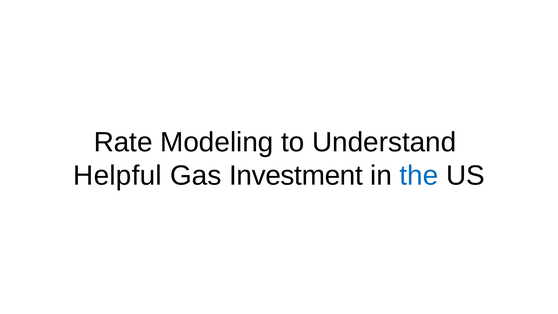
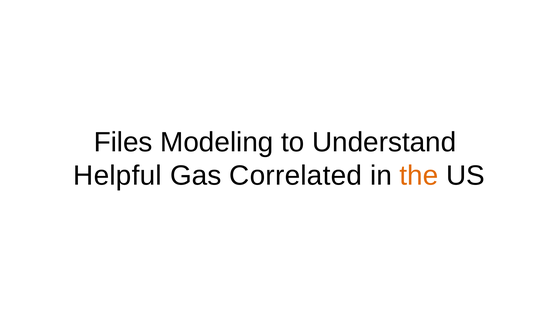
Rate: Rate -> Files
Investment: Investment -> Correlated
the colour: blue -> orange
